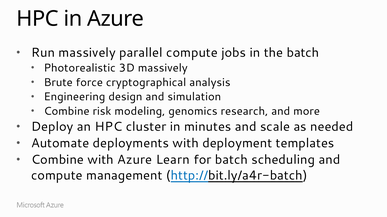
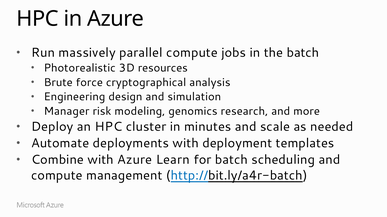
3D massively: massively -> resources
Combine at (67, 112): Combine -> Manager
